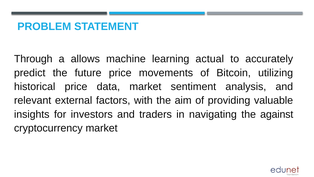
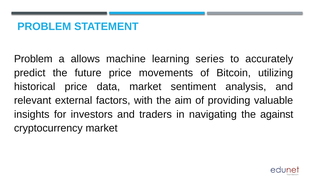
Through at (33, 59): Through -> Problem
actual: actual -> series
